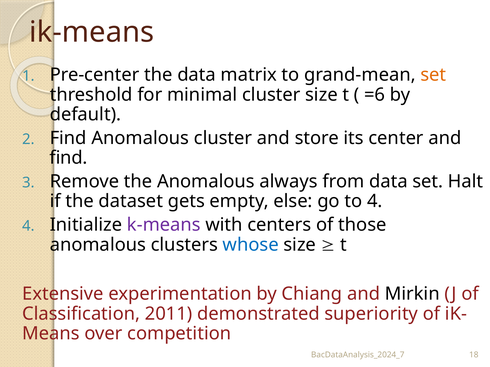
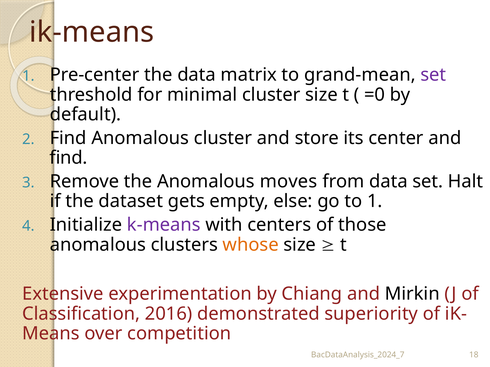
set at (433, 75) colour: orange -> purple
=6: =6 -> =0
always: always -> moves
to 4: 4 -> 1
whose colour: blue -> orange
2011: 2011 -> 2016
